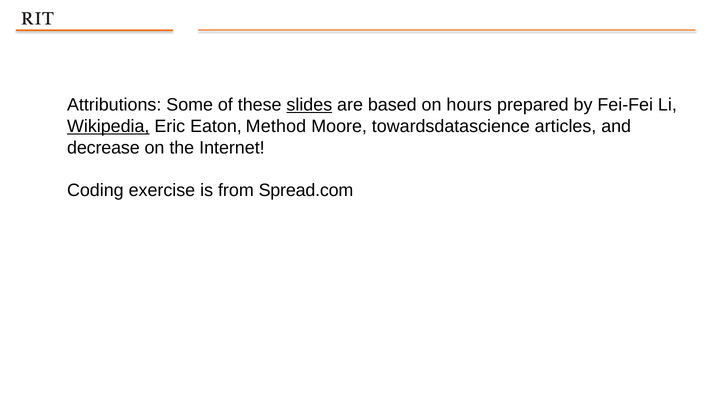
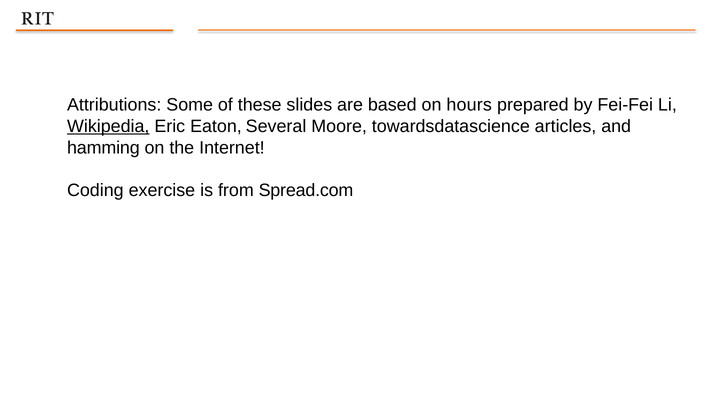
slides underline: present -> none
Method: Method -> Several
decrease: decrease -> hamming
